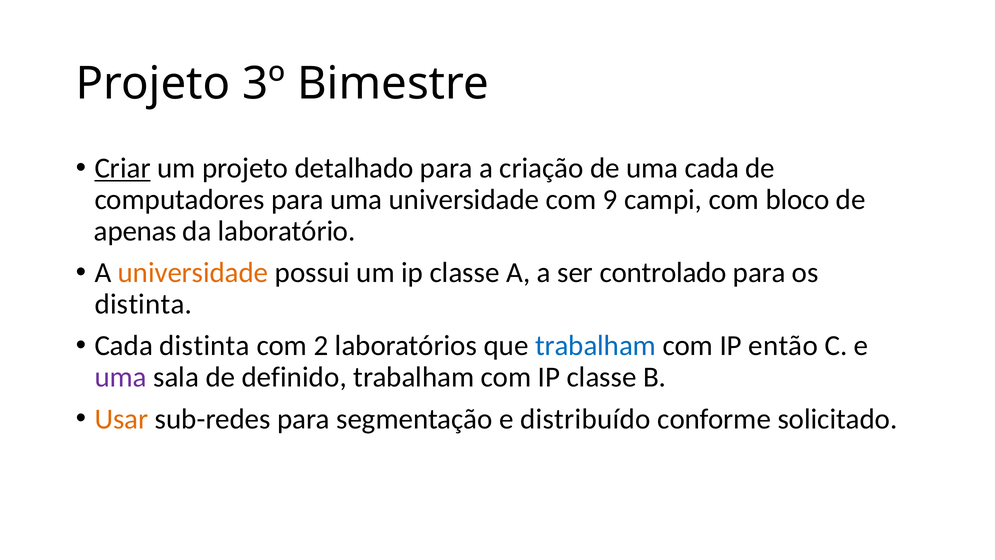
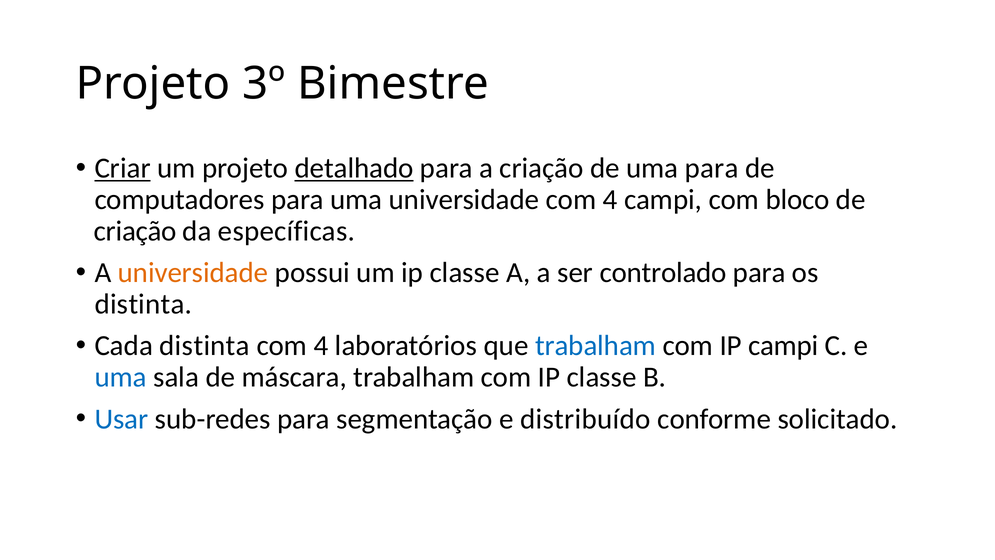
detalhado underline: none -> present
uma cada: cada -> para
universidade com 9: 9 -> 4
apenas at (135, 231): apenas -> criação
laboratório: laboratório -> específicas
2 at (321, 346): 2 -> 4
IP então: então -> campi
uma at (121, 377) colour: purple -> blue
definido: definido -> máscara
Usar colour: orange -> blue
